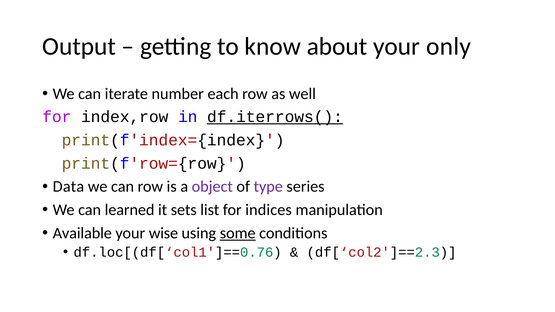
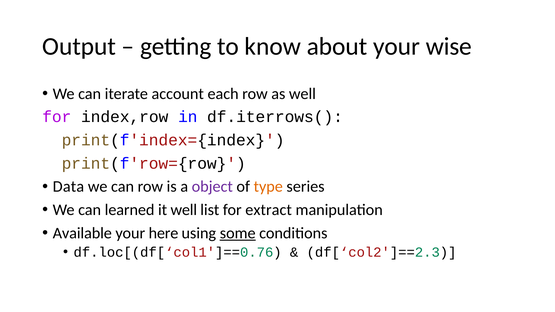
only: only -> wise
number: number -> account
df.iterrows( underline: present -> none
type colour: purple -> orange
it sets: sets -> well
indices: indices -> extract
wise: wise -> here
